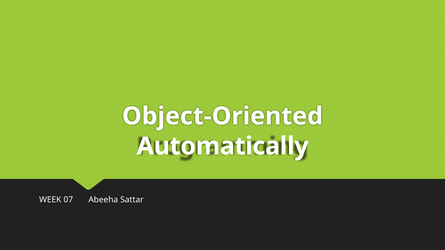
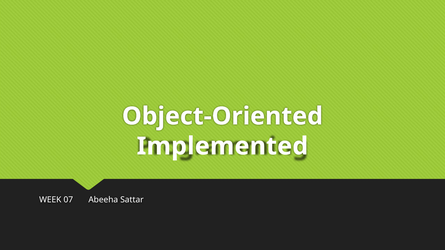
Automatically: Automatically -> Implemented
